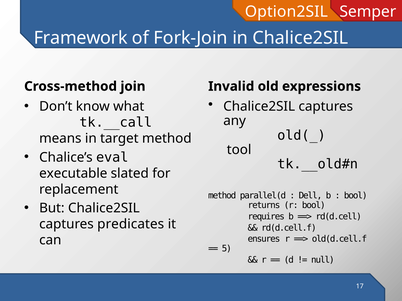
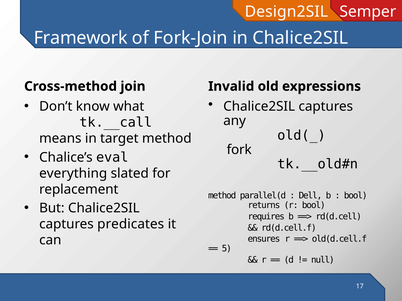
Option2SIL: Option2SIL -> Design2SIL
tool: tool -> fork
executable: executable -> everything
